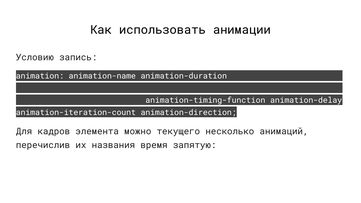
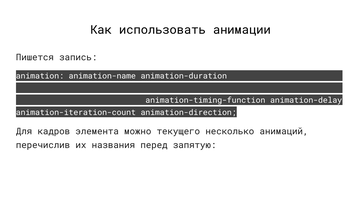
Условию: Условию -> Пишется
время: время -> перед
